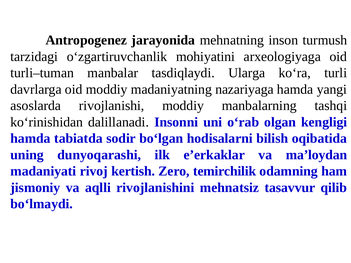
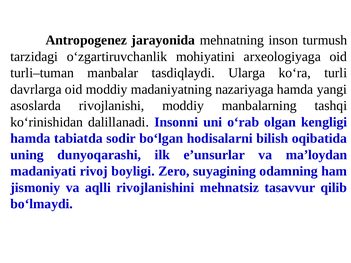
e’erkaklar: e’erkaklar -> e’unsurlar
kertish: kertish -> boyligi
temirchilik: temirchilik -> suyagining
